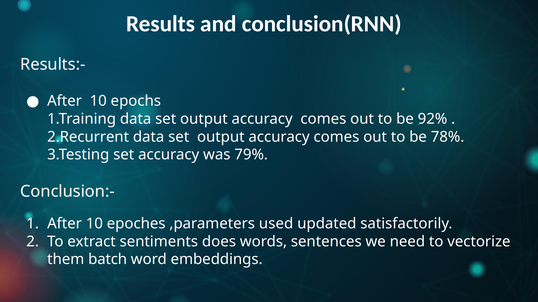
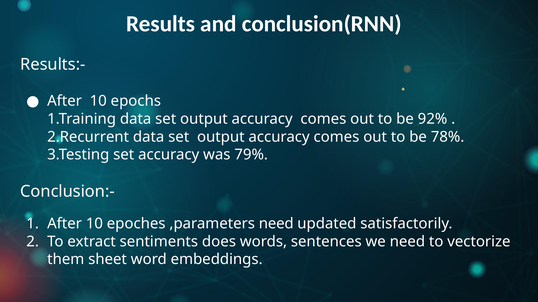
,parameters used: used -> need
batch: batch -> sheet
